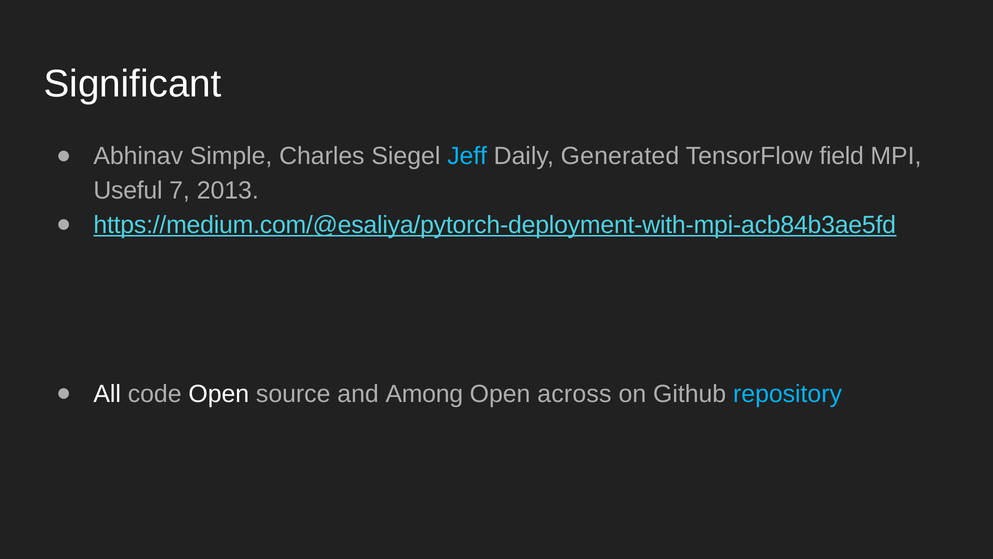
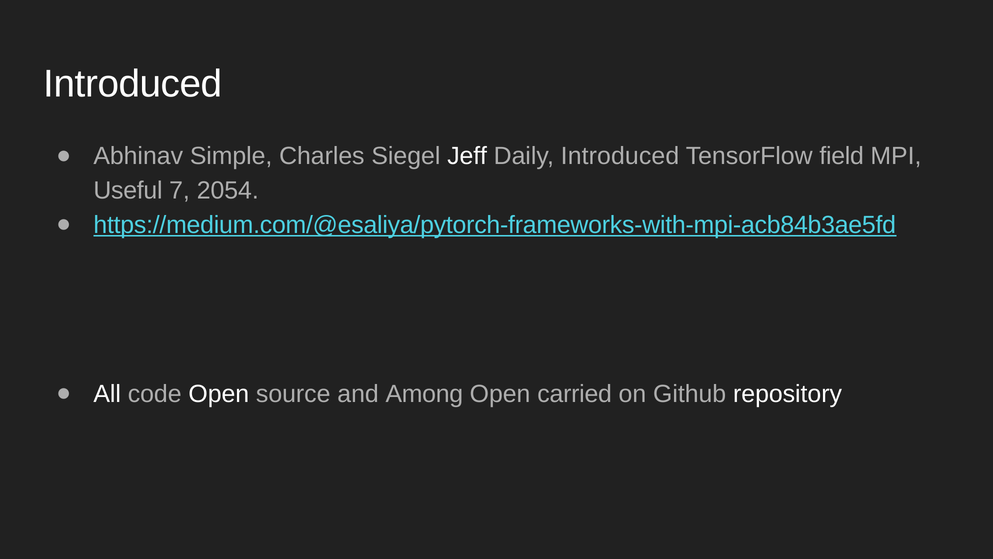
Significant at (133, 84): Significant -> Introduced
Jeff colour: light blue -> white
Daily Generated: Generated -> Introduced
2013: 2013 -> 2054
https://medium.com/@esaliya/pytorch-deployment-with-mpi-acb84b3ae5fd: https://medium.com/@esaliya/pytorch-deployment-with-mpi-acb84b3ae5fd -> https://medium.com/@esaliya/pytorch-frameworks-with-mpi-acb84b3ae5fd
across: across -> carried
repository colour: light blue -> white
